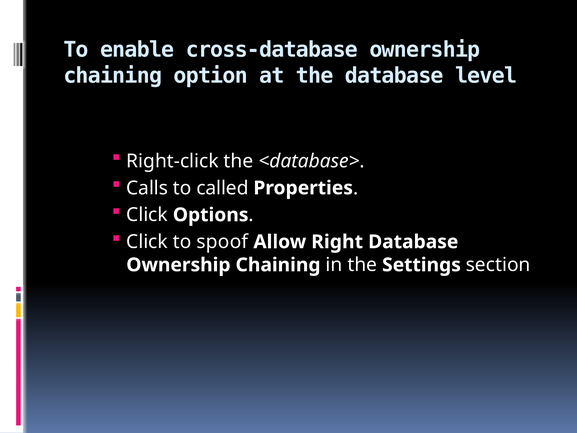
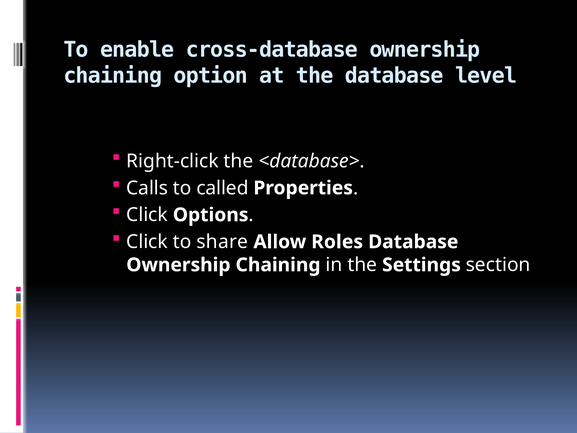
spoof: spoof -> share
Right: Right -> Roles
